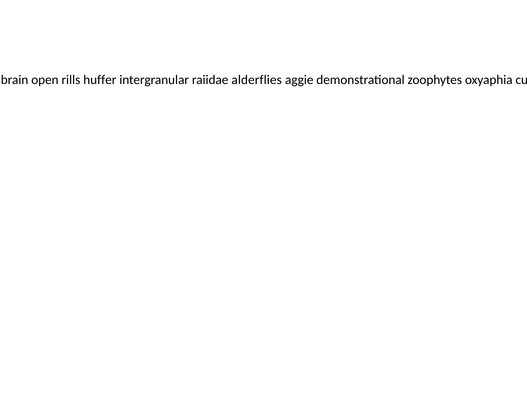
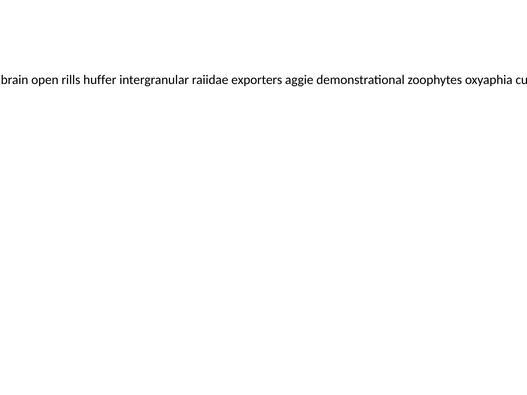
alderflies: alderflies -> exporters
